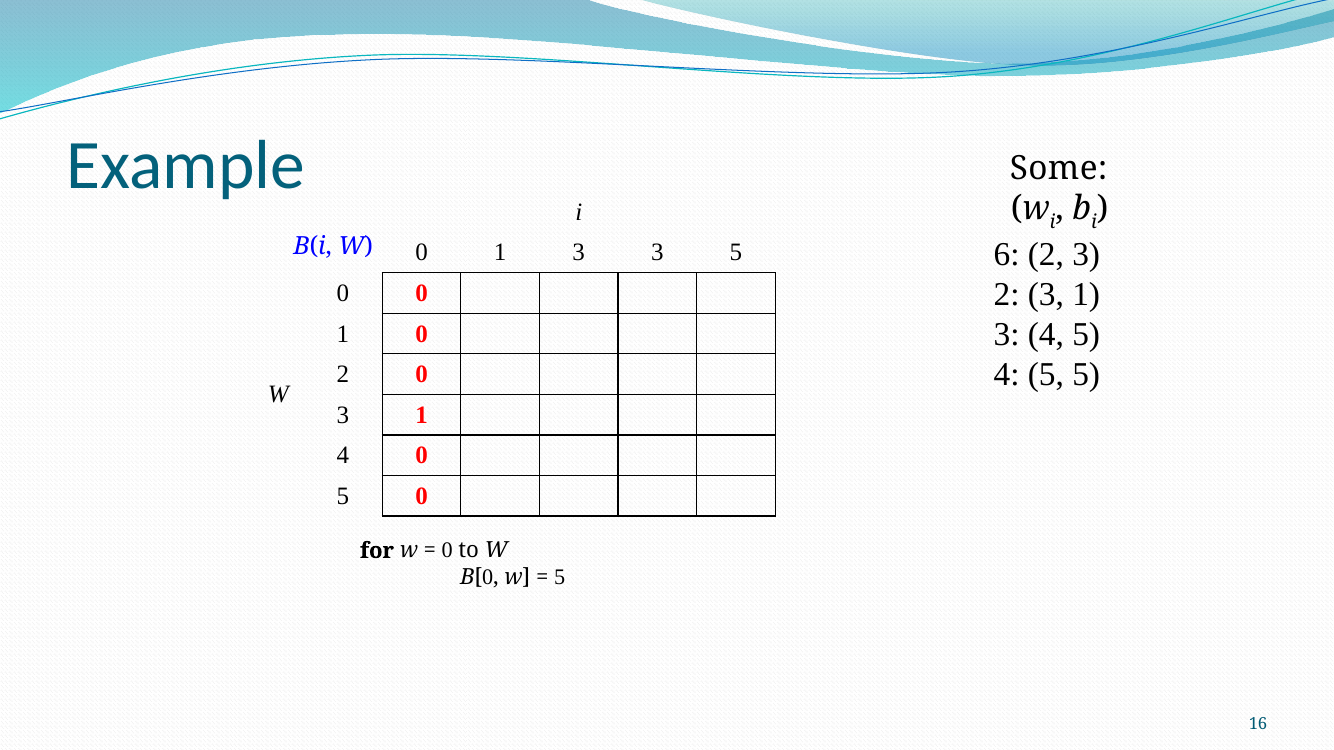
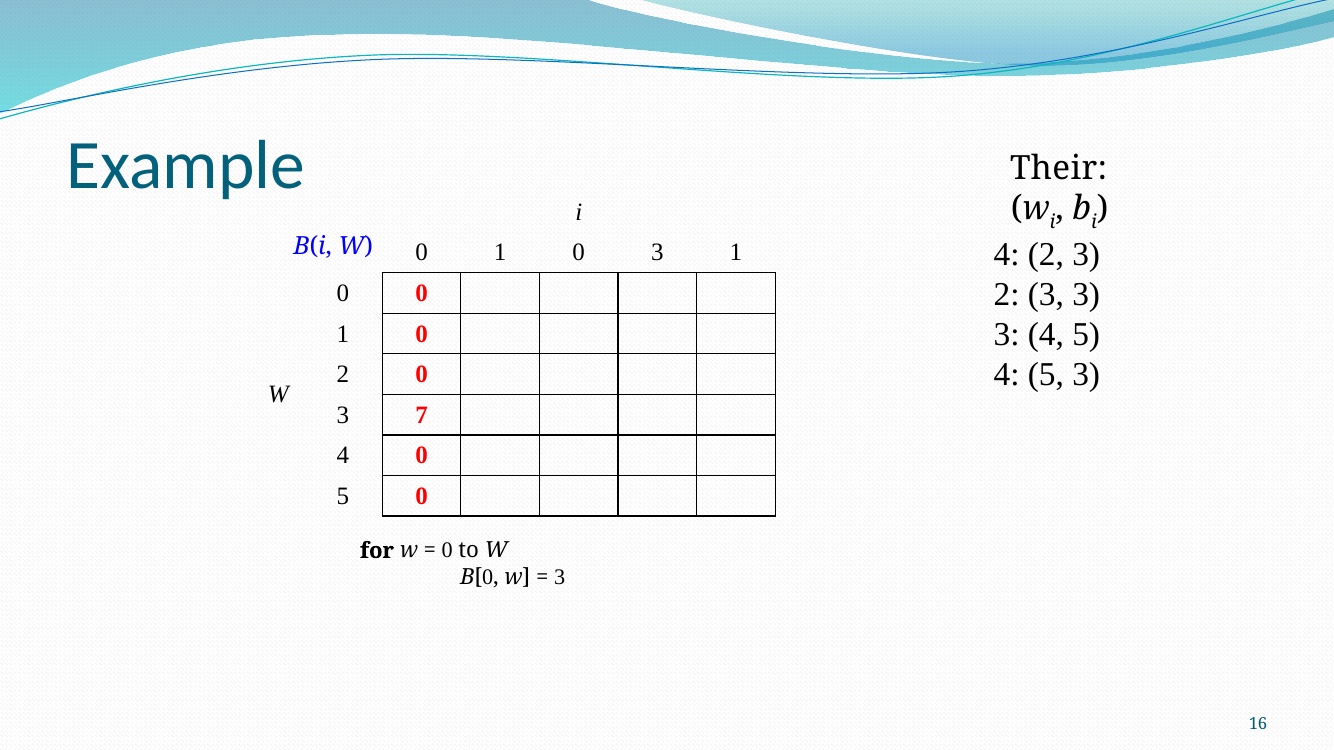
Some: Some -> Their
6 at (1007, 255): 6 -> 4
3 at (579, 253): 3 -> 0
3 5: 5 -> 1
2 3 1: 1 -> 3
5 5: 5 -> 3
1 at (422, 415): 1 -> 7
5 at (560, 578): 5 -> 3
